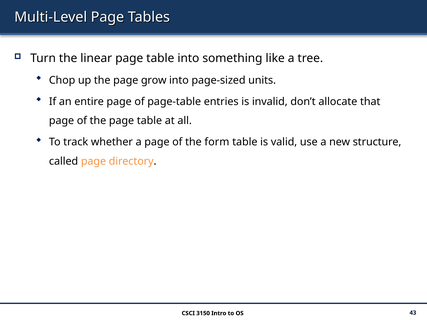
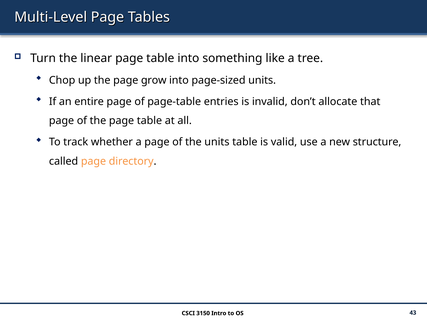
the form: form -> units
